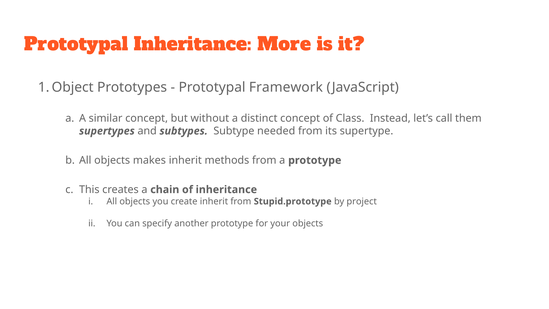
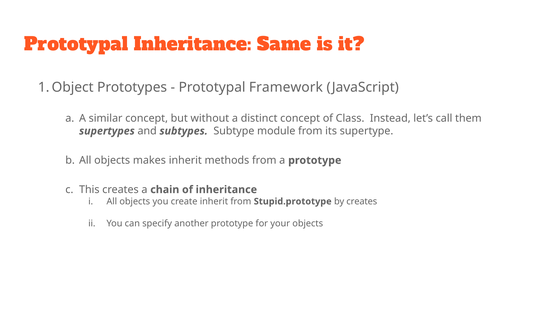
More: More -> Same
needed: needed -> module
by project: project -> creates
